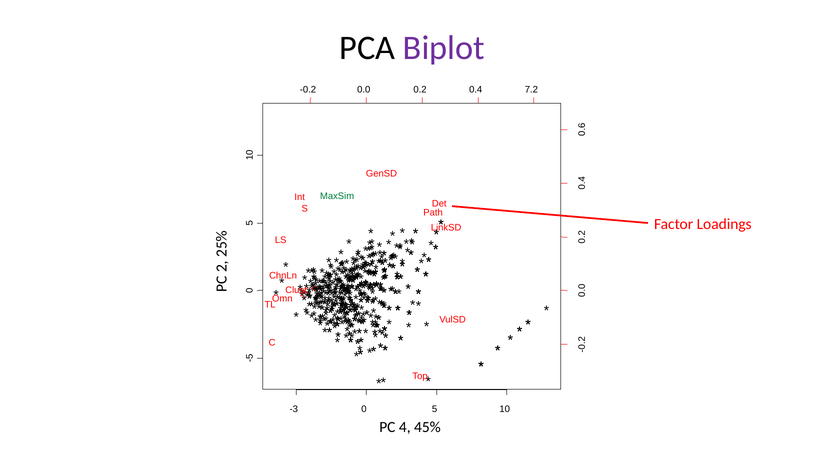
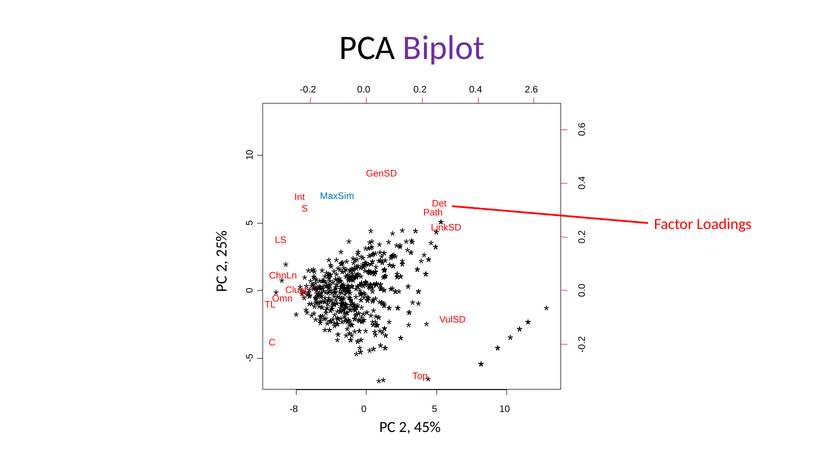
7.2: 7.2 -> 2.6
MaxSim colour: green -> blue
-3: -3 -> -8
PC 4: 4 -> 2
